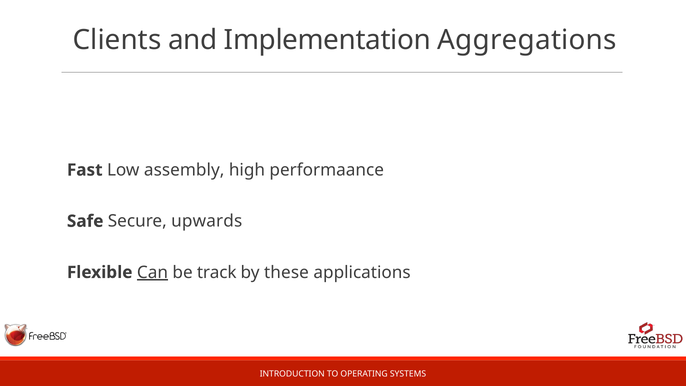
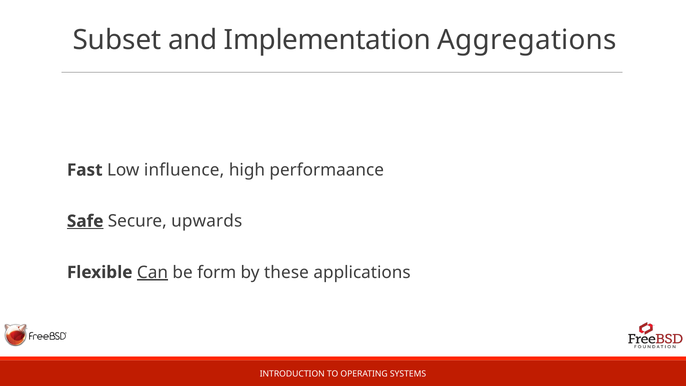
Clients: Clients -> Subset
assembly: assembly -> influence
Safe underline: none -> present
track: track -> form
